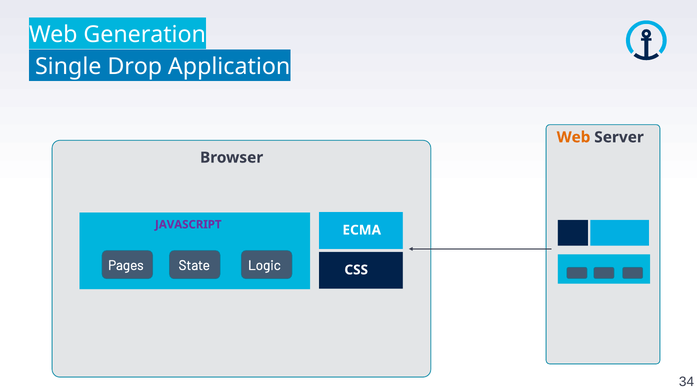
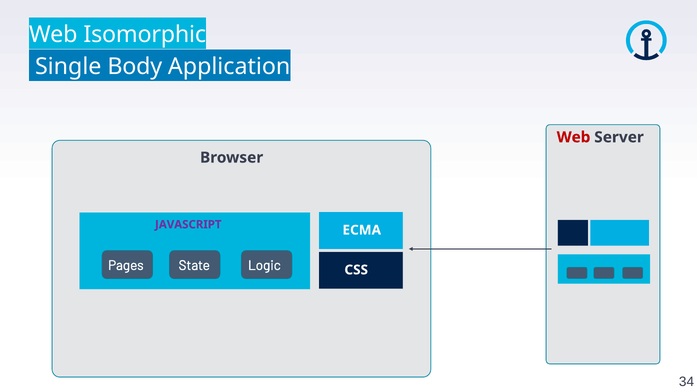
Generation: Generation -> Isomorphic
Drop: Drop -> Body
Web at (574, 137) colour: orange -> red
